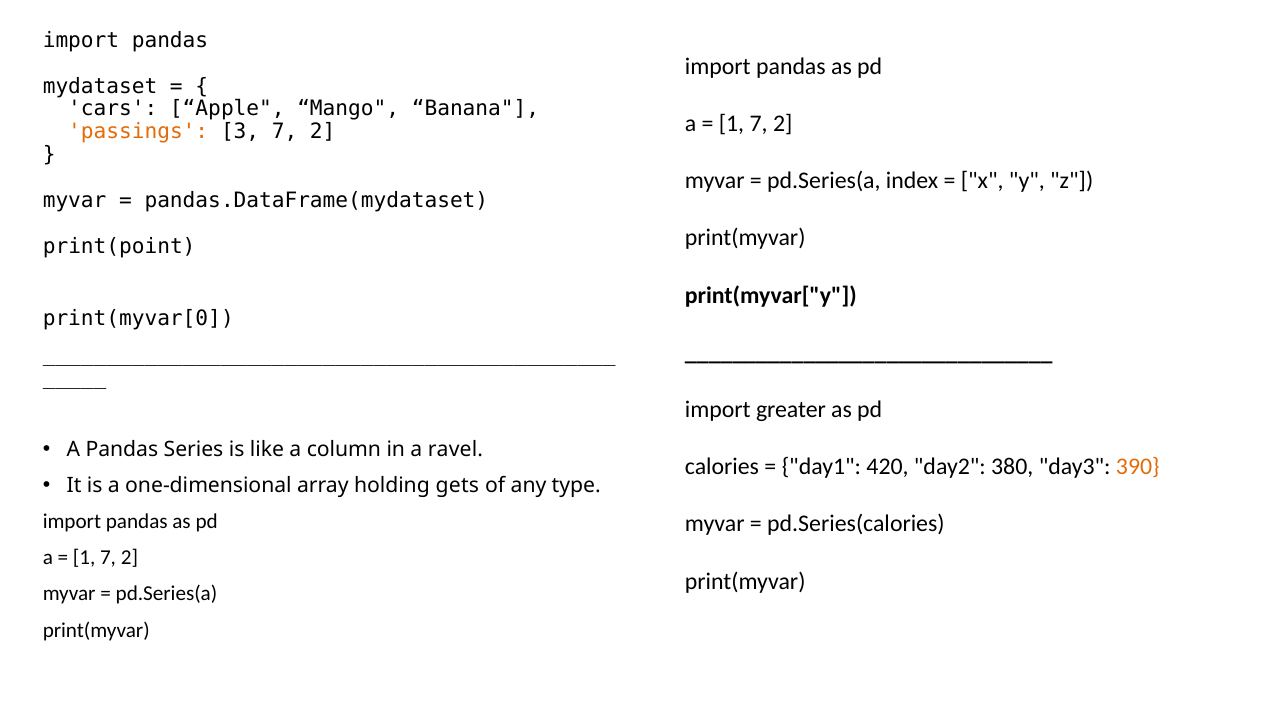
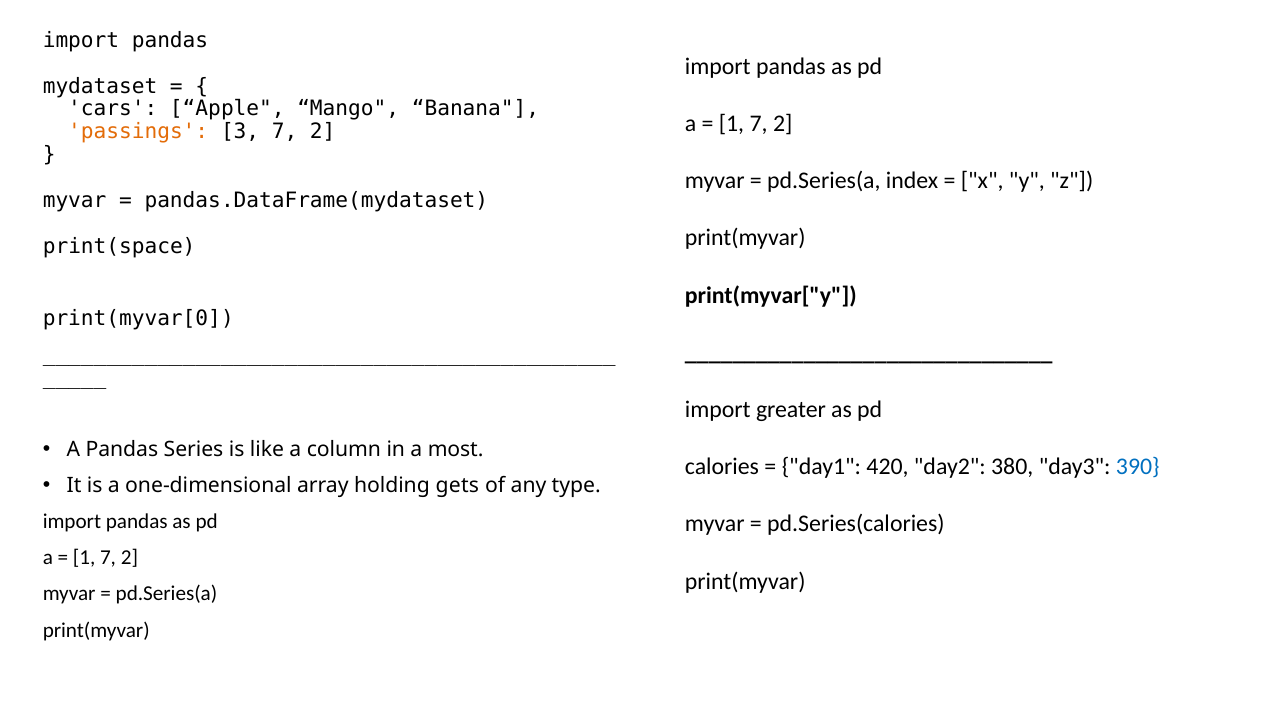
print(point: print(point -> print(space
ravel: ravel -> most
390 colour: orange -> blue
